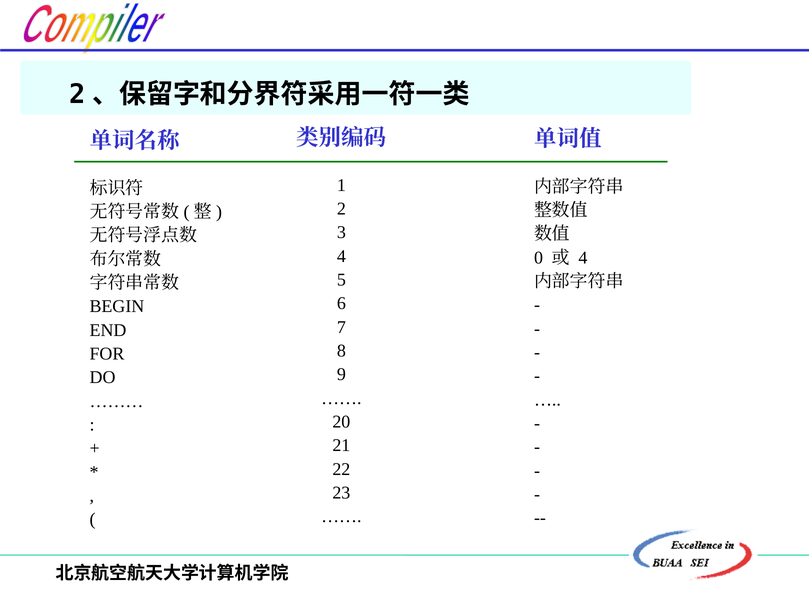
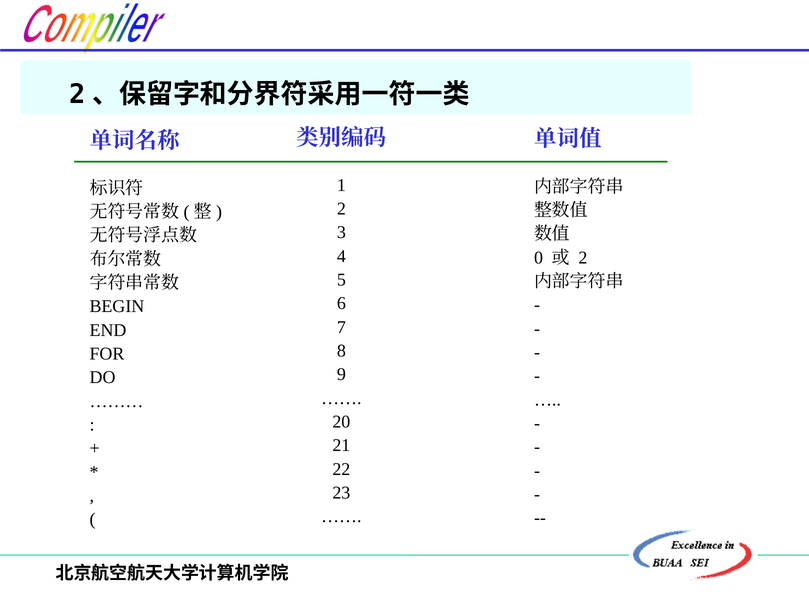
4 at (583, 258): 4 -> 2
